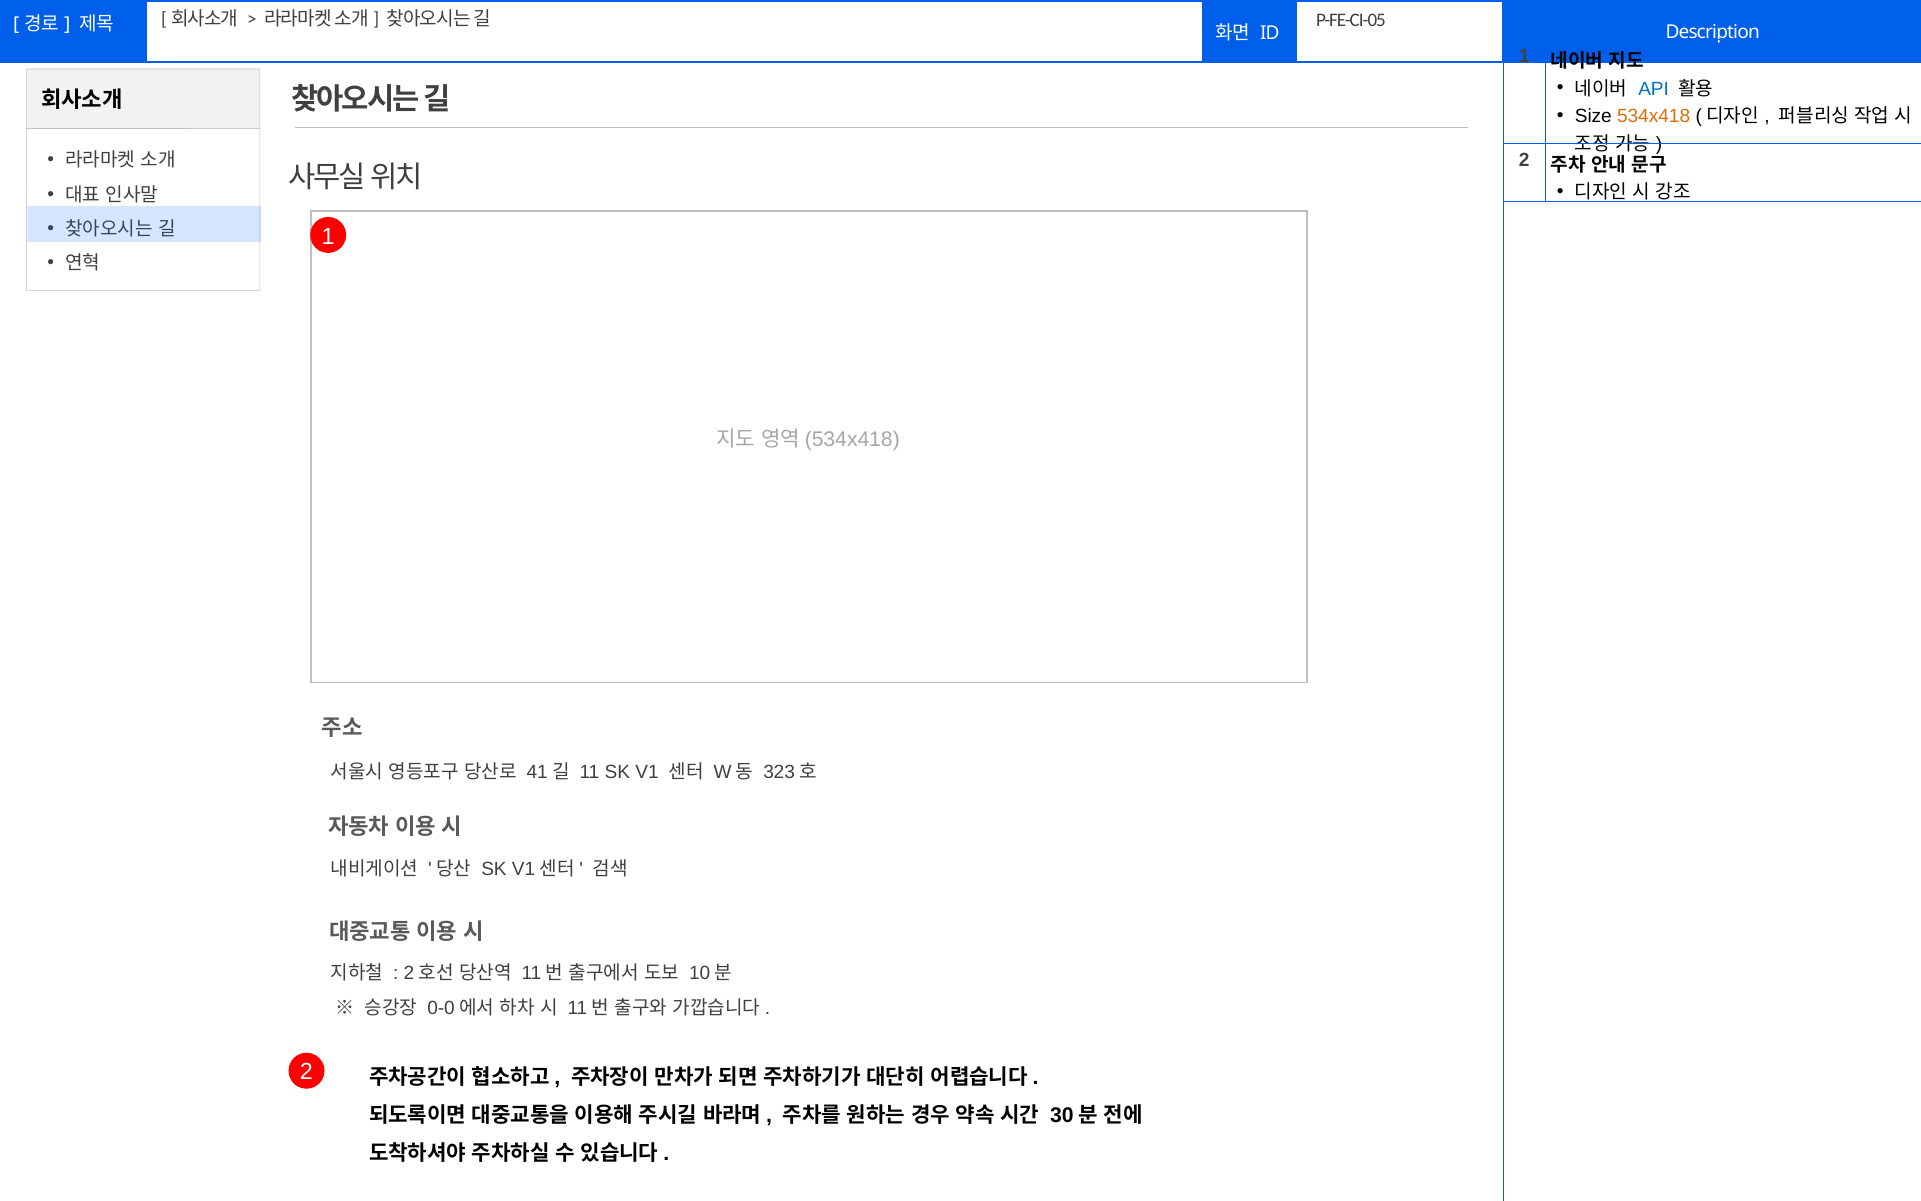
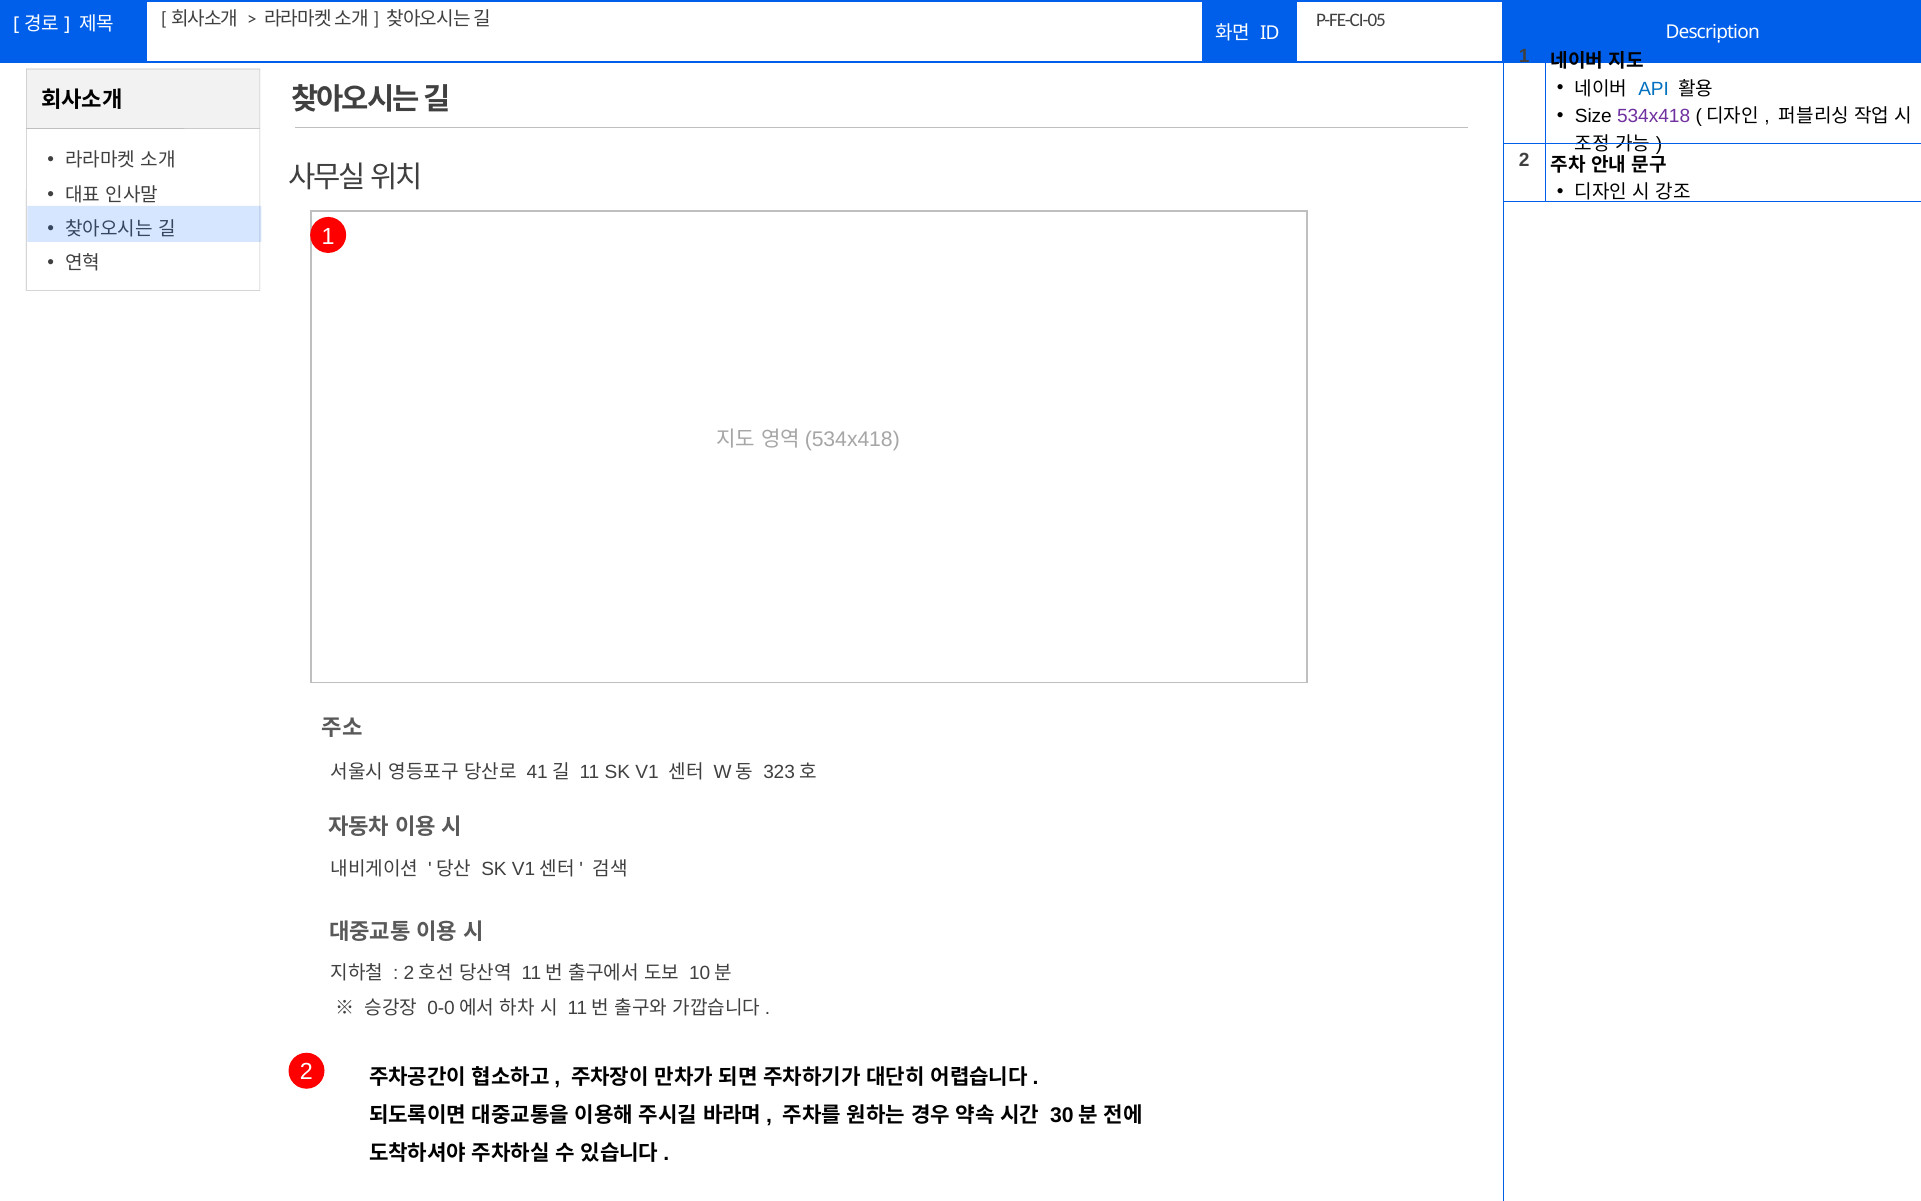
534x418 colour: orange -> purple
